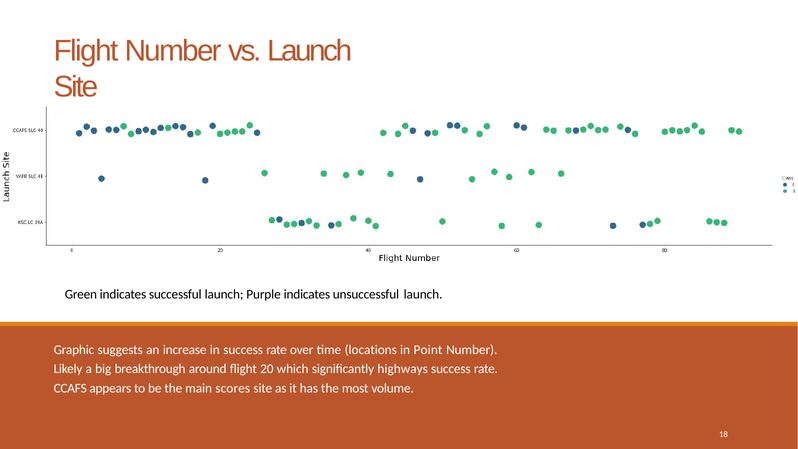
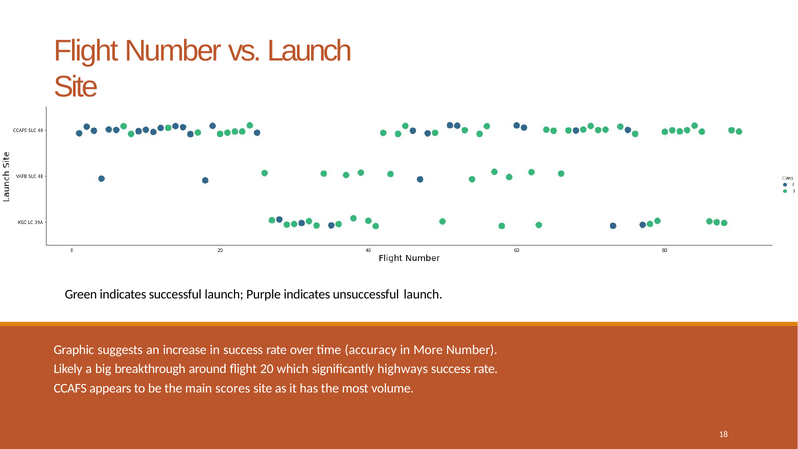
locations: locations -> accuracy
Point: Point -> More
